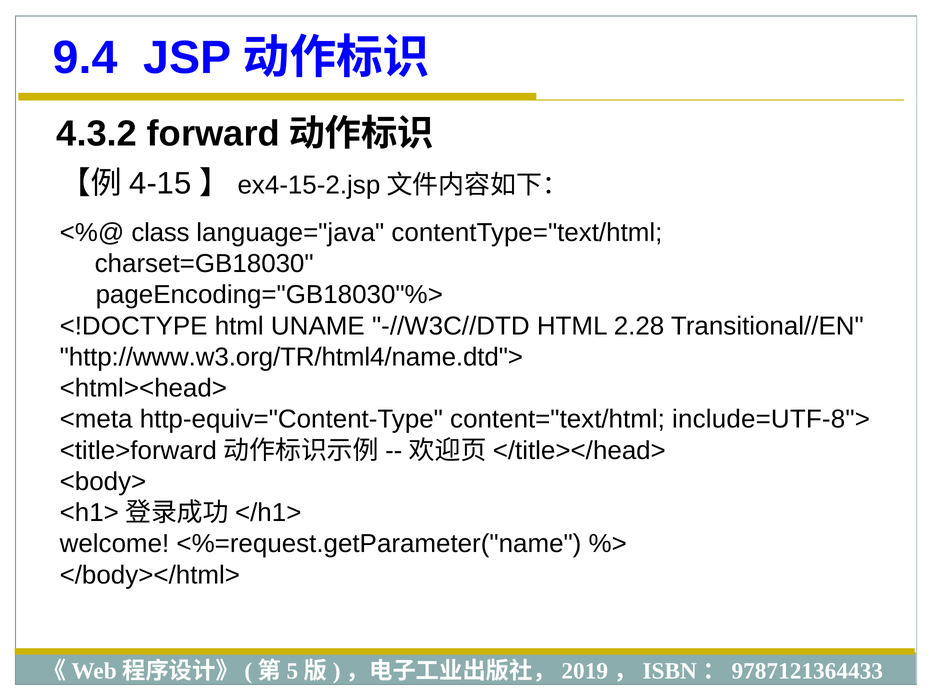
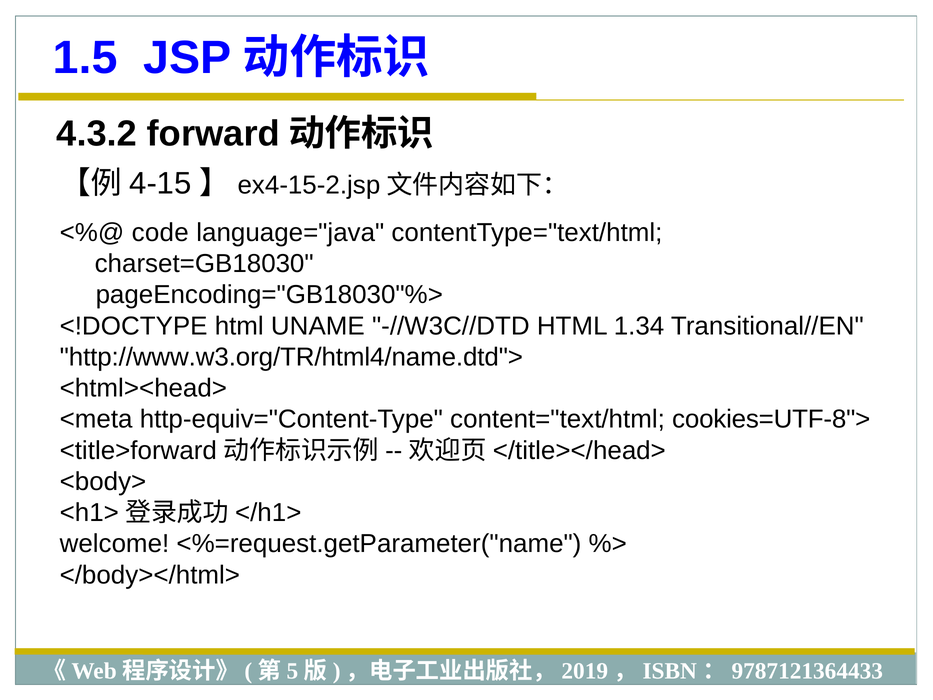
9.4: 9.4 -> 1.5
class: class -> code
2.28: 2.28 -> 1.34
include=UTF-8">: include=UTF-8"> -> cookies=UTF-8">
